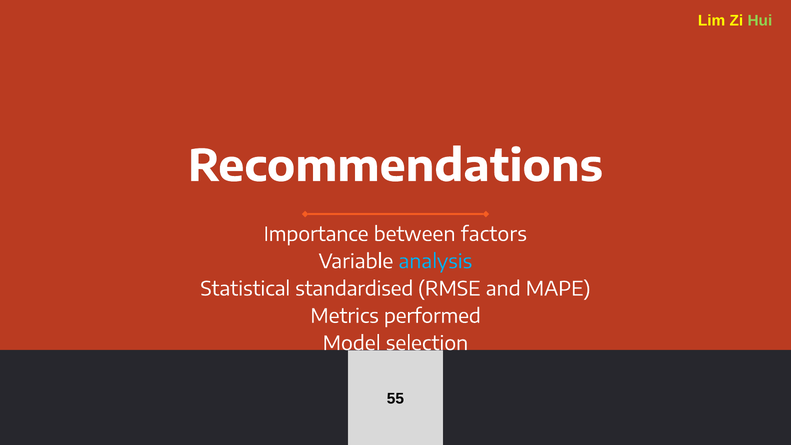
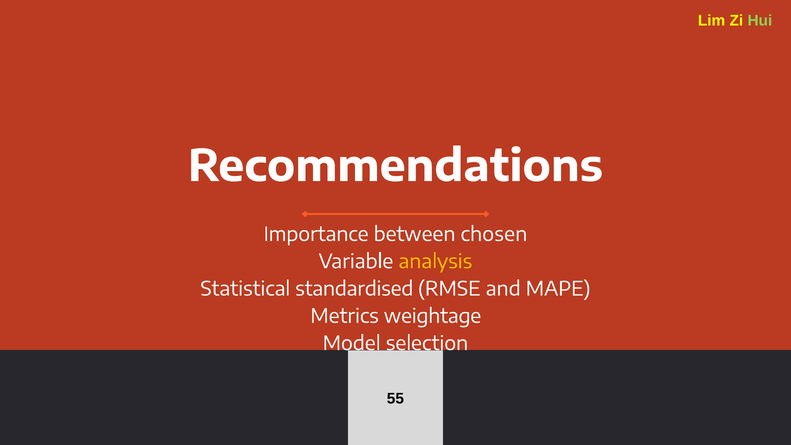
factors: factors -> chosen
analysis colour: light blue -> yellow
performed: performed -> weightage
